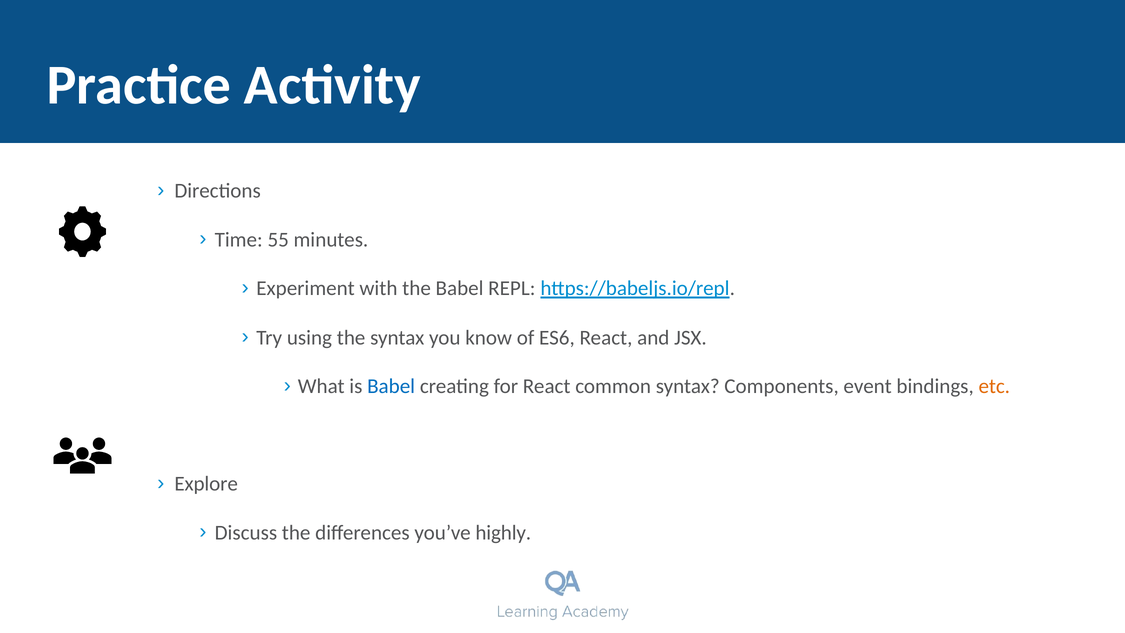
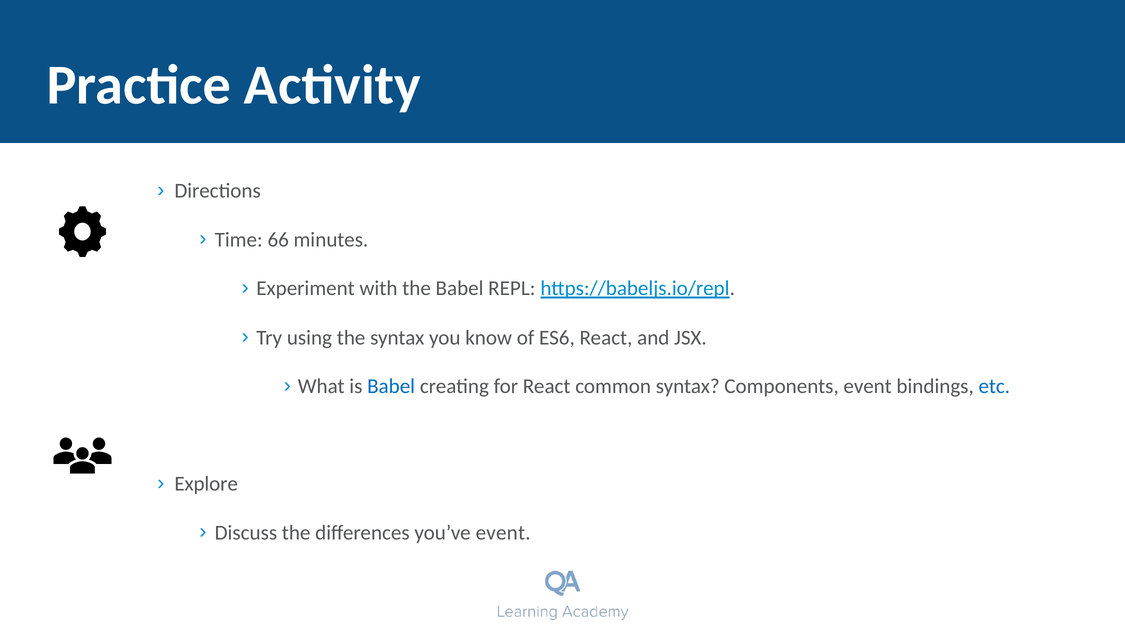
55: 55 -> 66
etc colour: orange -> blue
you’ve highly: highly -> event
